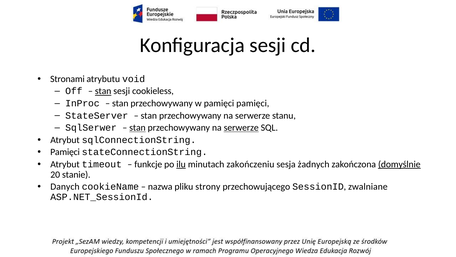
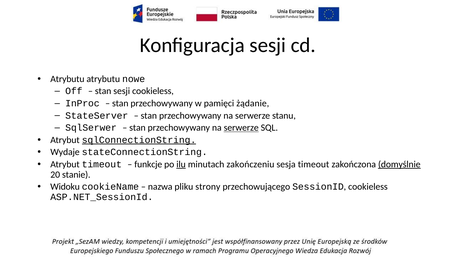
Stronami at (67, 79): Stronami -> Atrybutu
void: void -> nowe
stan at (103, 91) underline: present -> none
pamięci pamięci: pamięci -> żądanie
stan at (137, 127) underline: present -> none
sqlConnectionString underline: none -> present
Pamięci at (65, 152): Pamięci -> Wydaje
sesja żadnych: żadnych -> timeout
Danych: Danych -> Widoku
SessionID zwalniane: zwalniane -> cookieless
